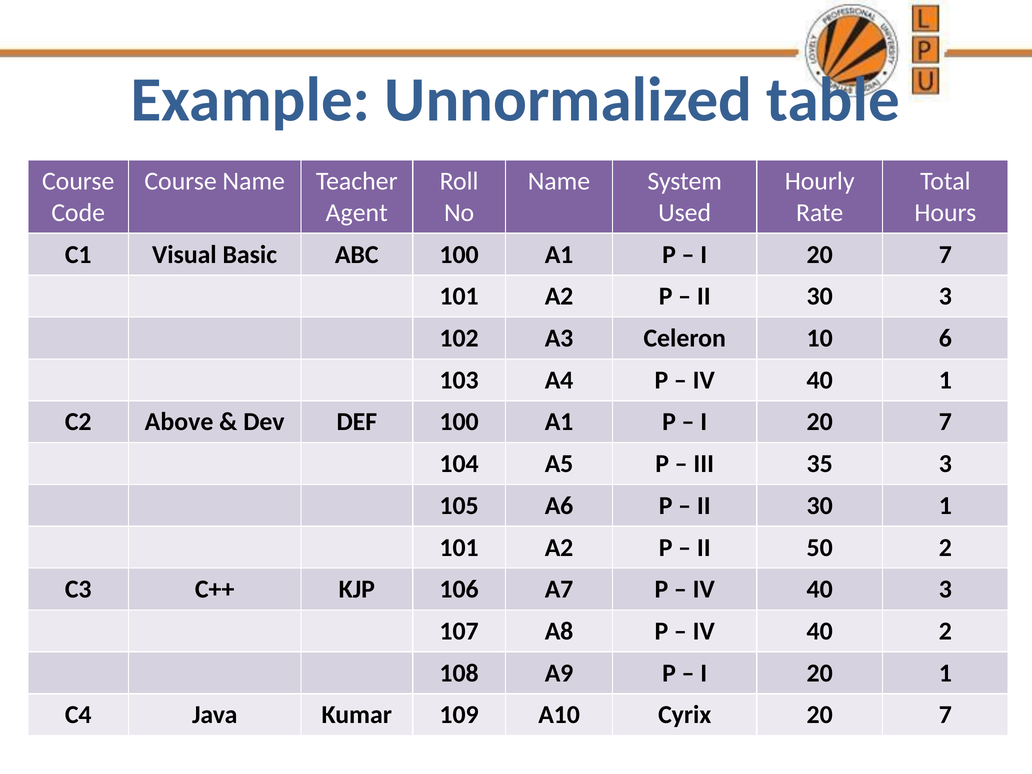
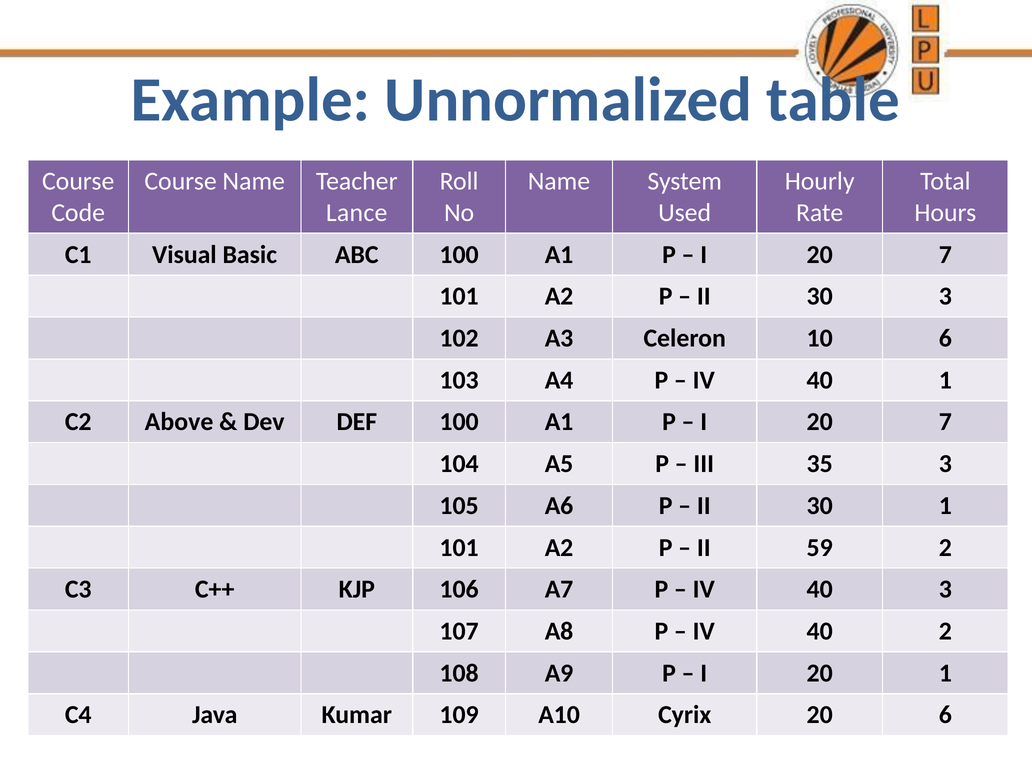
Agent: Agent -> Lance
50: 50 -> 59
Cyrix 20 7: 7 -> 6
